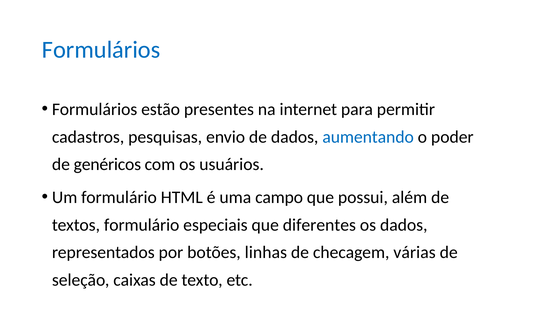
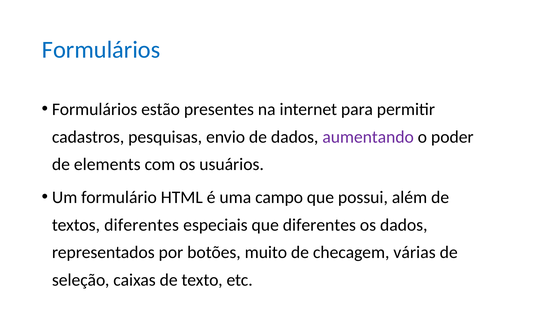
aumentando colour: blue -> purple
genéricos: genéricos -> elements
textos formulário: formulário -> diferentes
linhas: linhas -> muito
